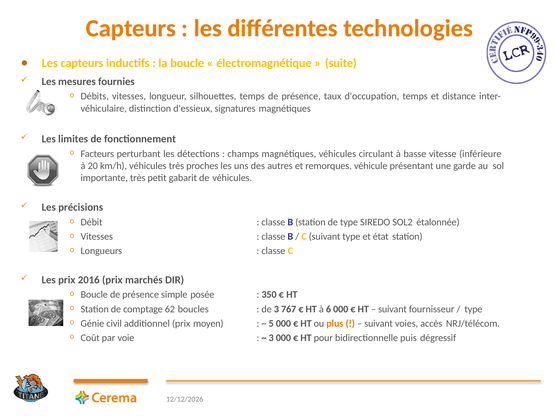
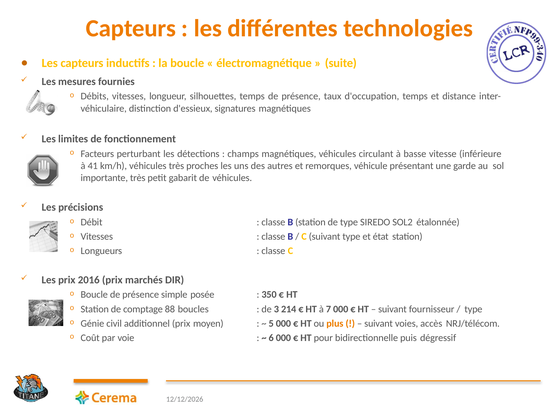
20: 20 -> 41
767: 767 -> 214
6: 6 -> 7
62: 62 -> 88
3 at (271, 338): 3 -> 6
